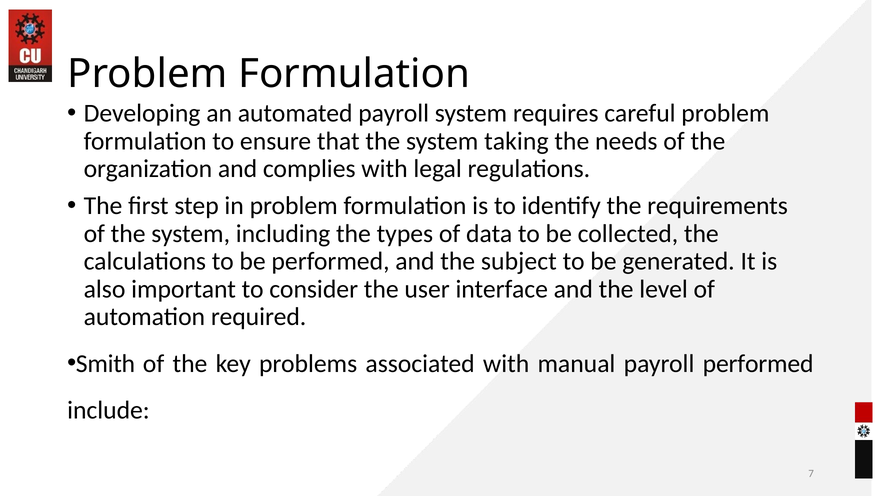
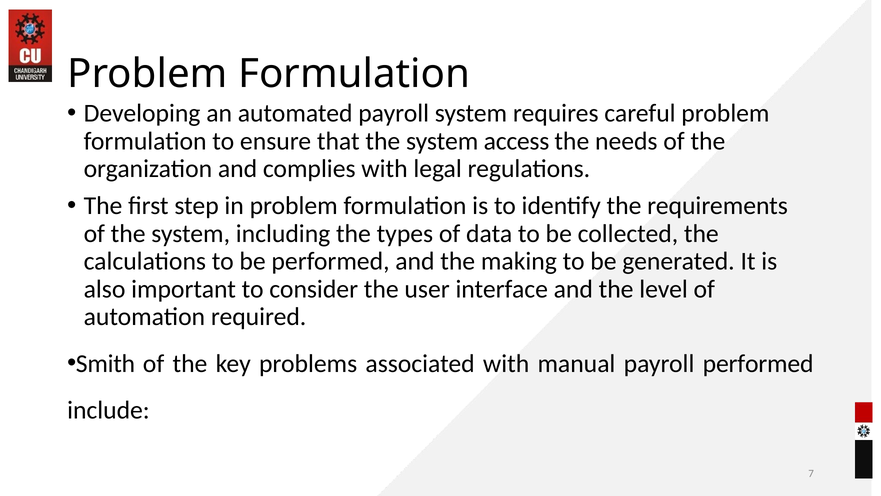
taking: taking -> access
subject: subject -> making
